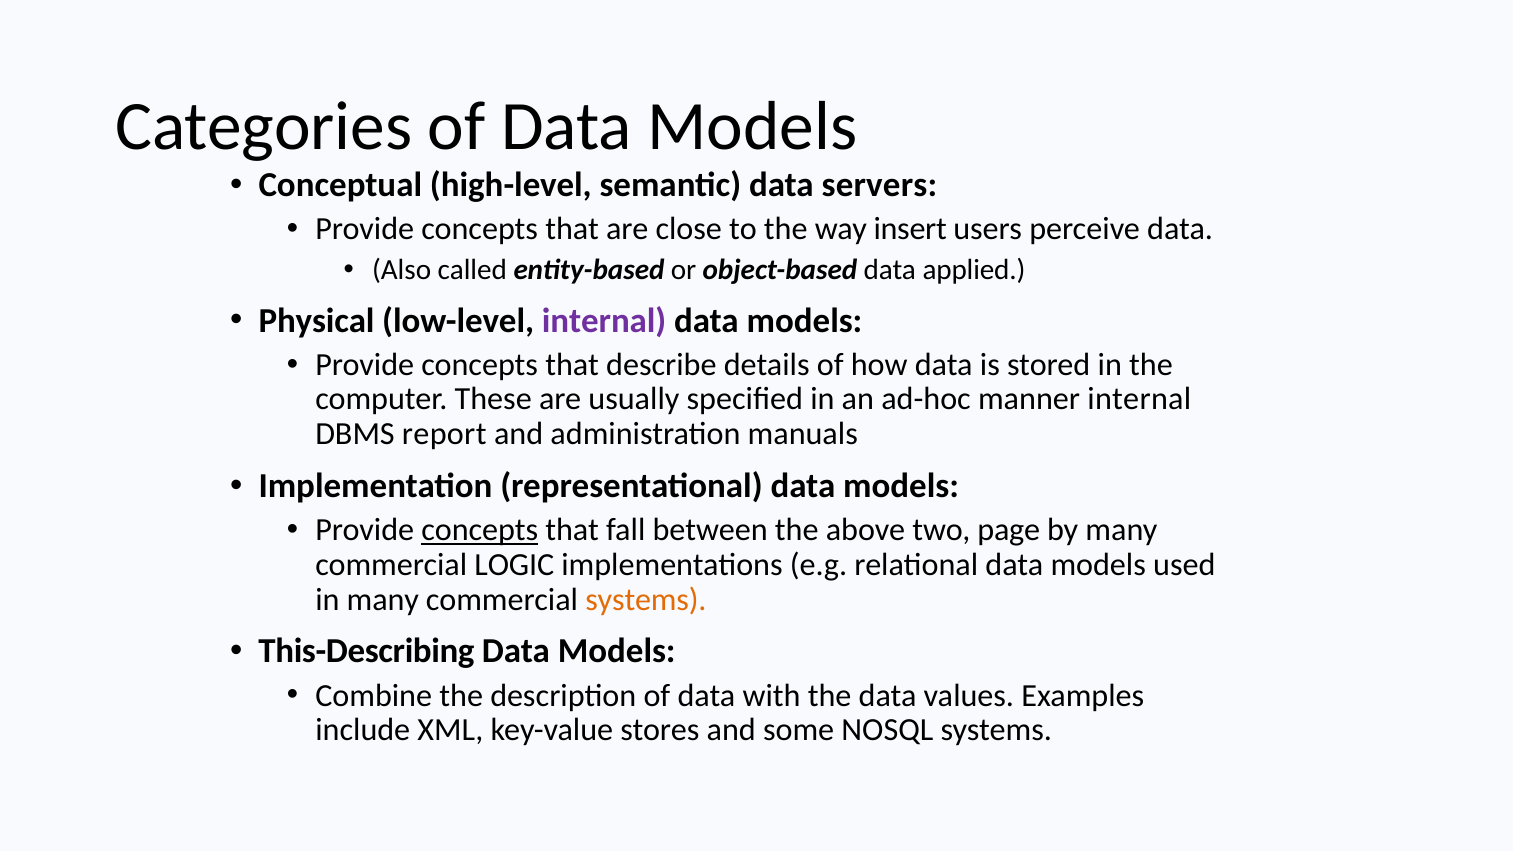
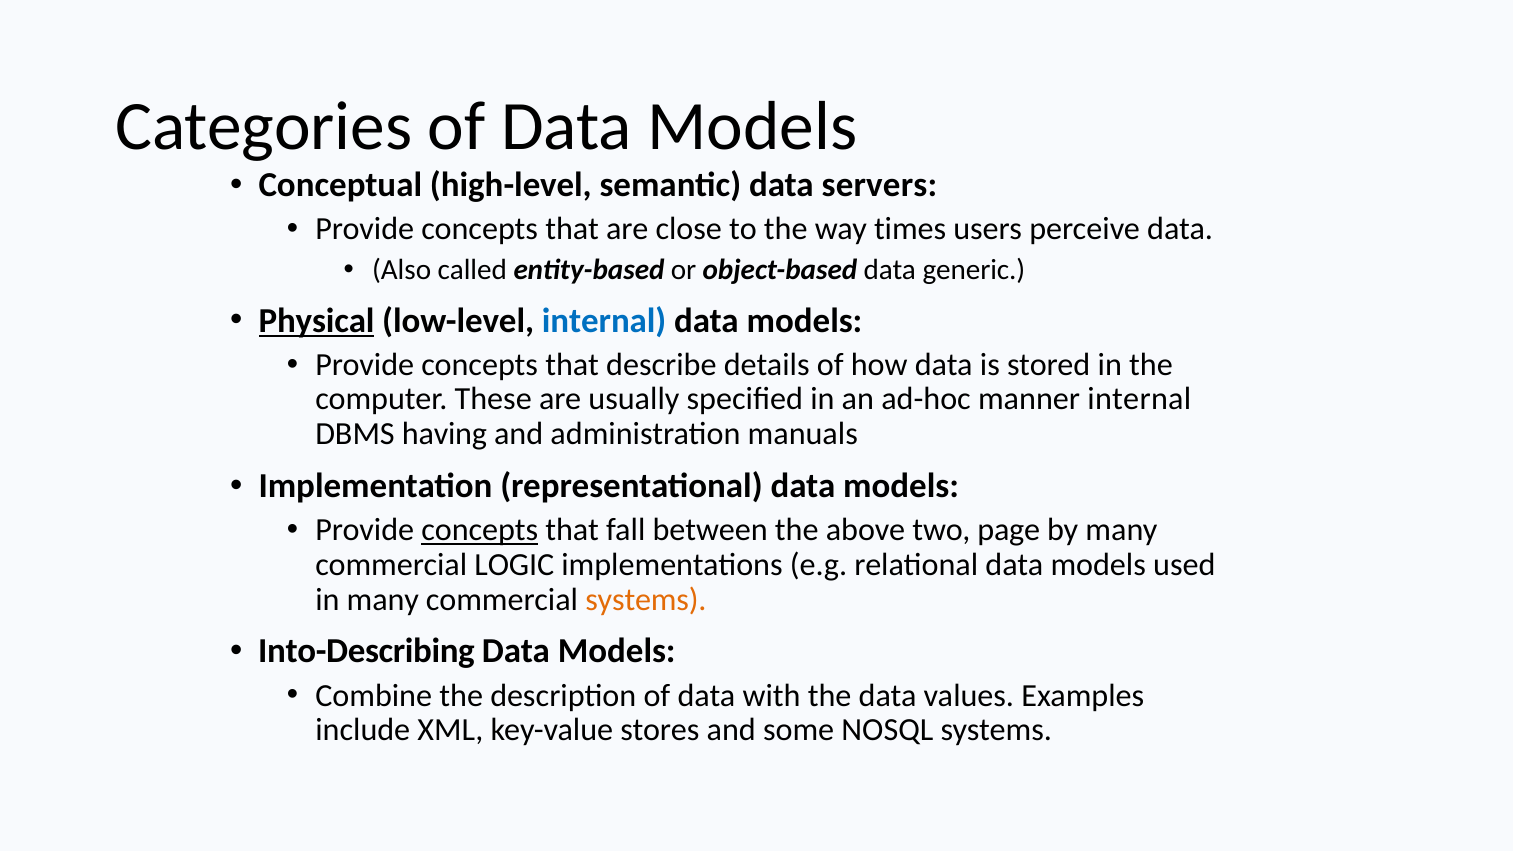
insert: insert -> times
applied: applied -> generic
Physical underline: none -> present
internal at (604, 321) colour: purple -> blue
report: report -> having
This-Describing: This-Describing -> Into-Describing
